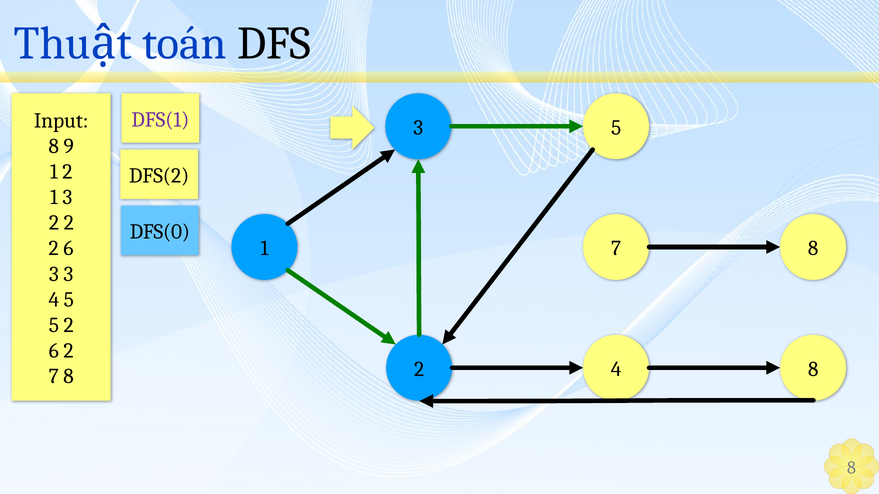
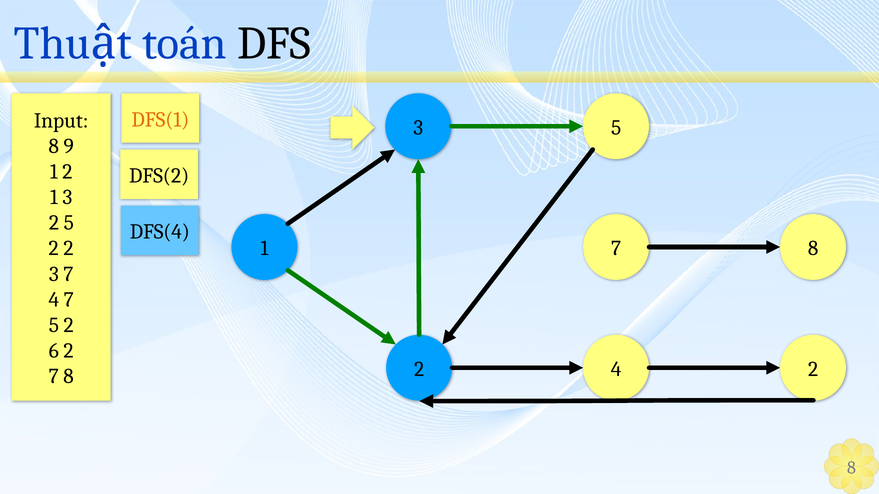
DFS(1 colour: purple -> orange
2 at (69, 223): 2 -> 5
DFS(0: DFS(0 -> DFS(4
6 at (68, 249): 6 -> 2
3 3: 3 -> 7
4 5: 5 -> 7
4 8: 8 -> 2
